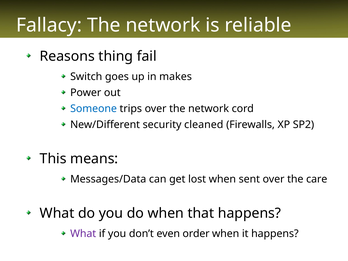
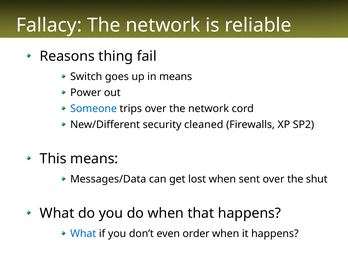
in makes: makes -> means
care: care -> shut
What at (83, 234) colour: purple -> blue
